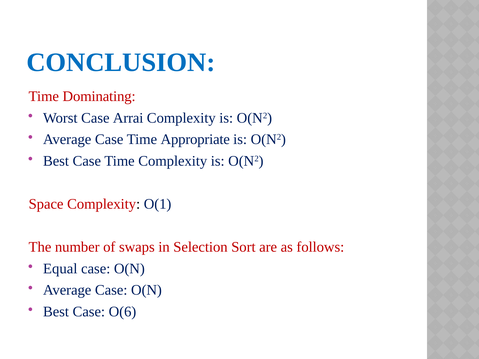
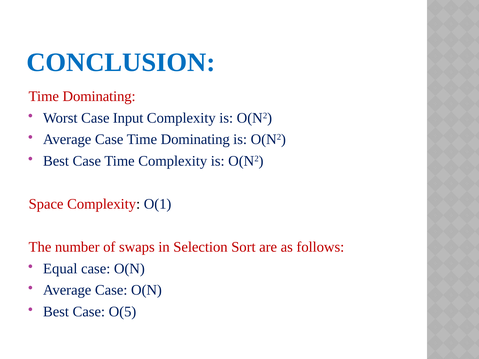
Arrai: Arrai -> Input
Case Time Appropriate: Appropriate -> Dominating
O(6: O(6 -> O(5
